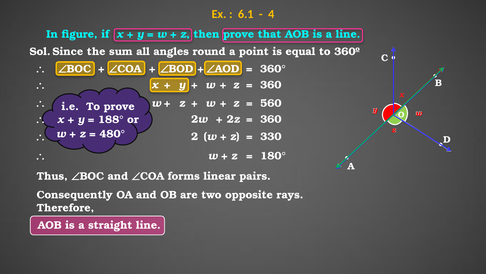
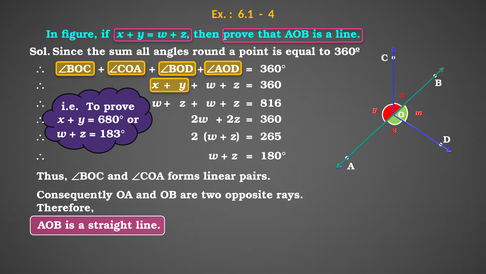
560: 560 -> 816
188°: 188° -> 680°
480°: 480° -> 183°
330: 330 -> 265
